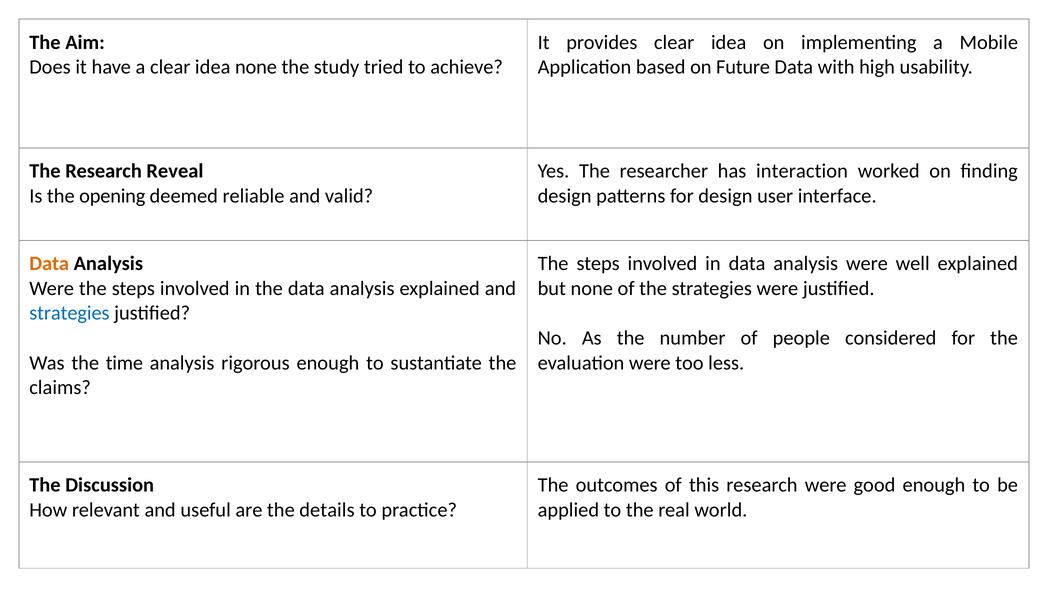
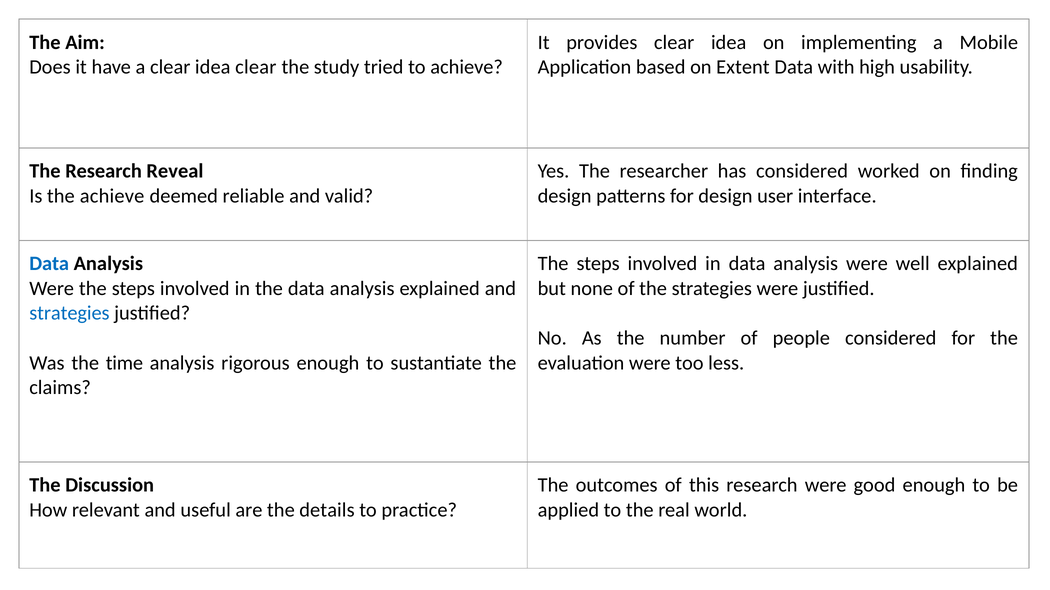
idea none: none -> clear
Future: Future -> Extent
has interaction: interaction -> considered
the opening: opening -> achieve
Data at (49, 264) colour: orange -> blue
